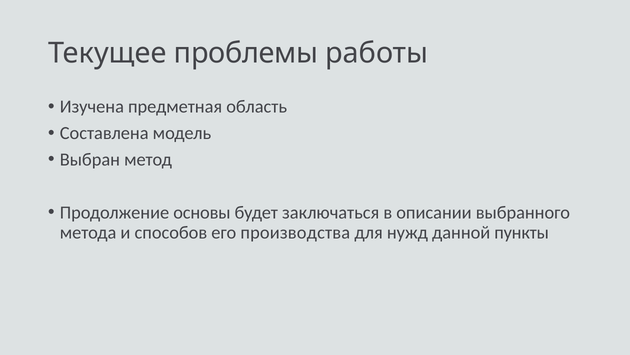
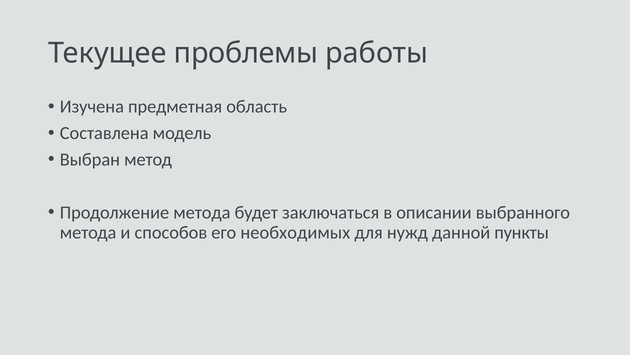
Продолжение основы: основы -> метода
производства: производства -> необходимых
